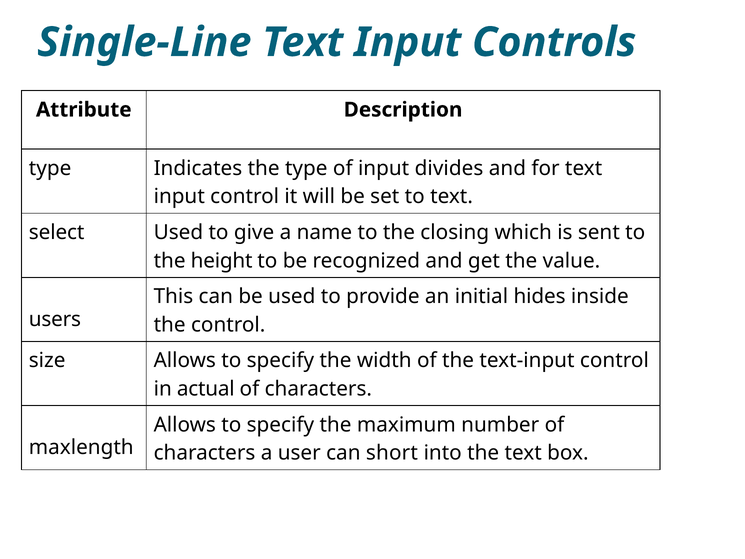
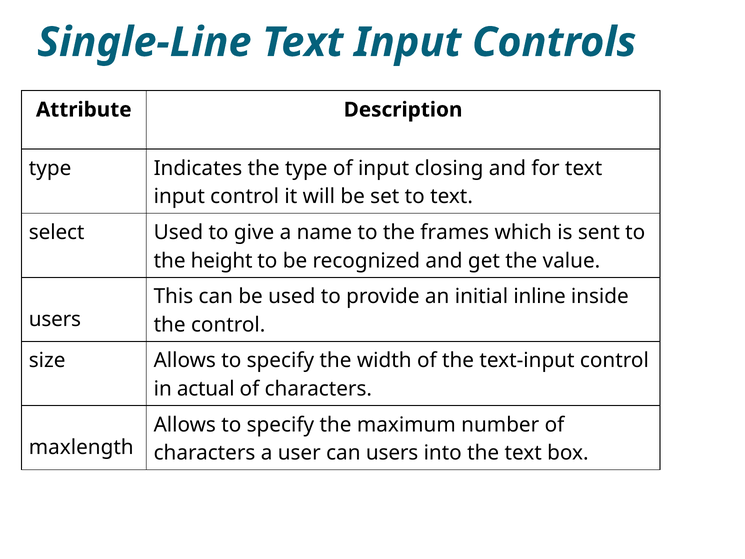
divides: divides -> closing
closing: closing -> frames
hides: hides -> inline
can short: short -> users
